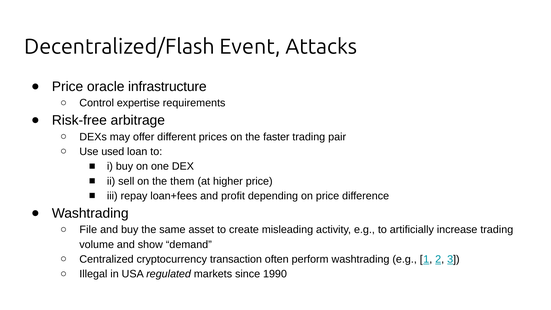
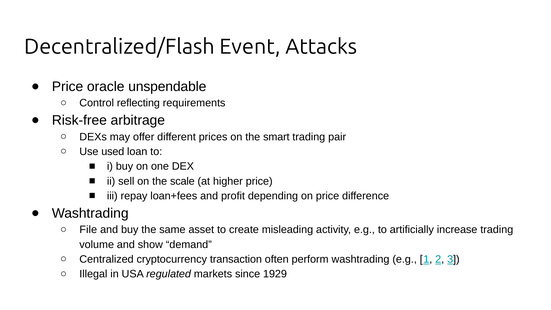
infrastructure: infrastructure -> unspendable
expertise: expertise -> reflecting
faster: faster -> smart
them: them -> scale
1990: 1990 -> 1929
